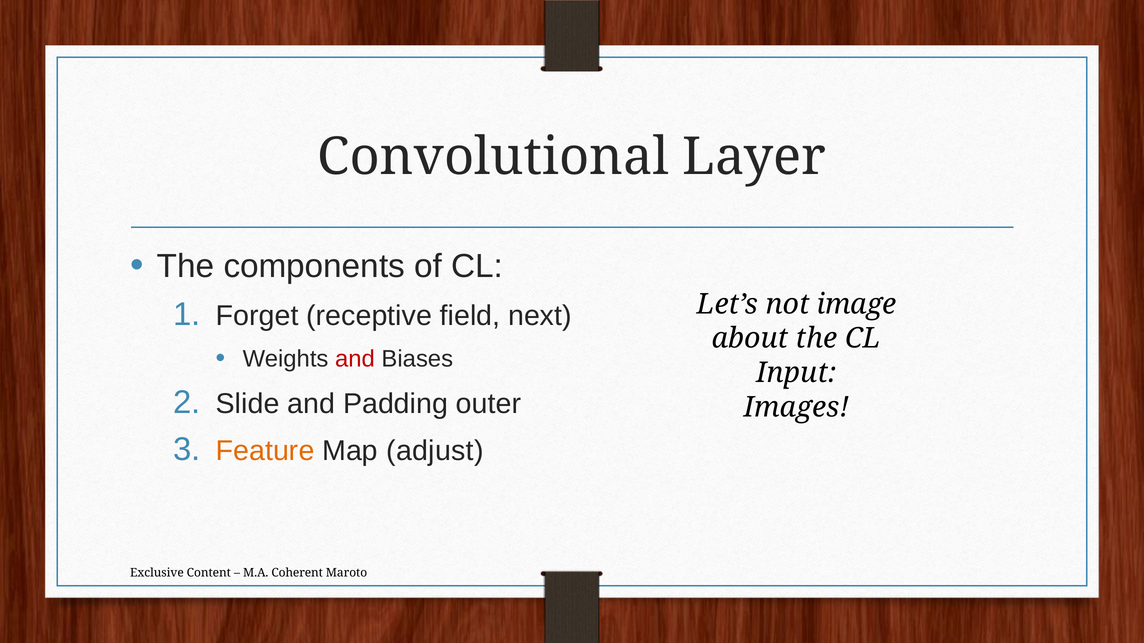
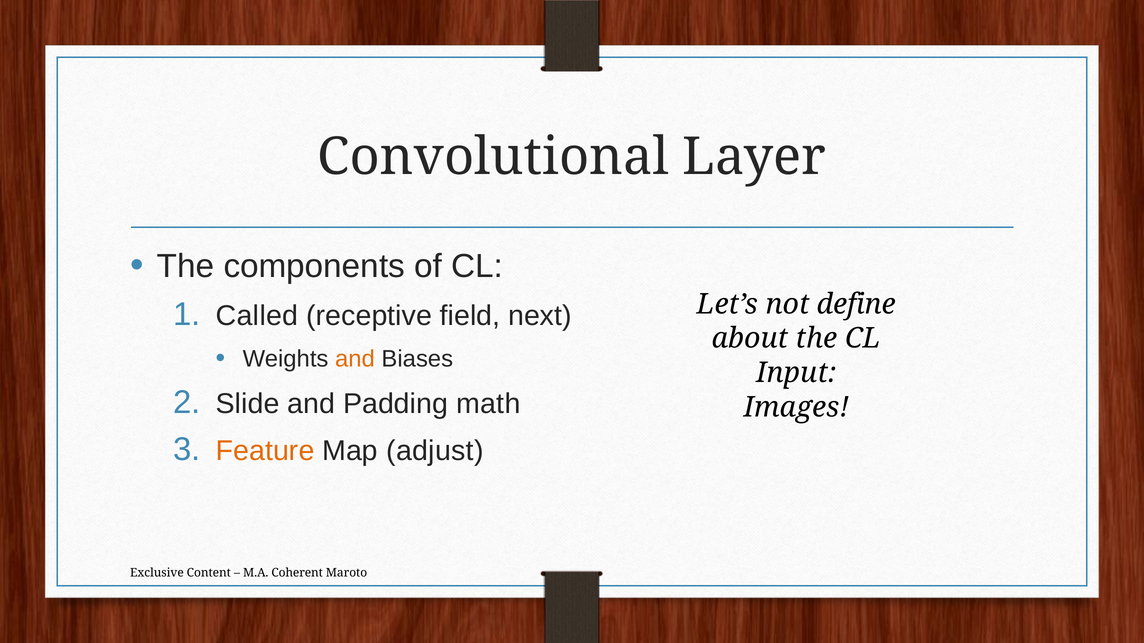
image: image -> define
Forget: Forget -> Called
and at (355, 359) colour: red -> orange
outer: outer -> math
